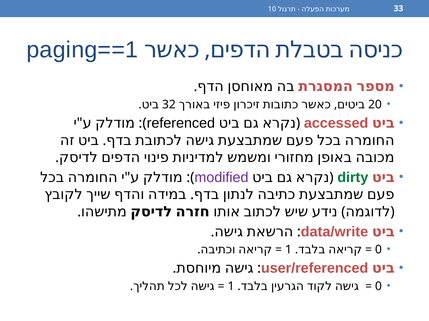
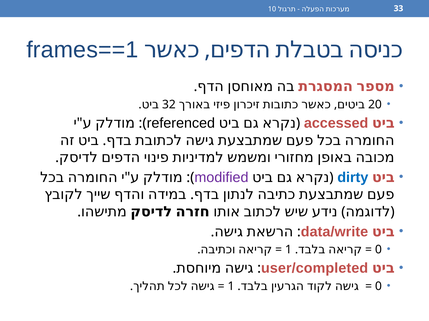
paging==1: paging==1 -> frames==1
dirty colour: green -> blue
user/referenced: user/referenced -> user/completed
